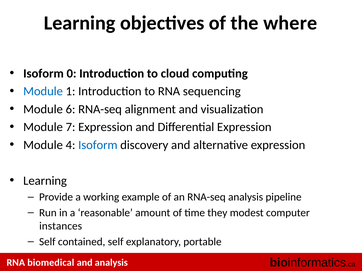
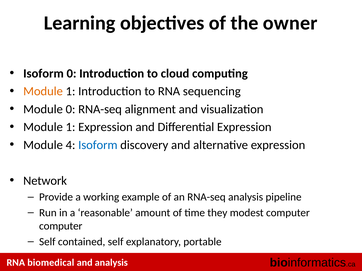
where: where -> owner
Module at (43, 91) colour: blue -> orange
Module 6: 6 -> 0
7 at (71, 127): 7 -> 1
Learning at (45, 181): Learning -> Network
instances at (61, 226): instances -> computer
